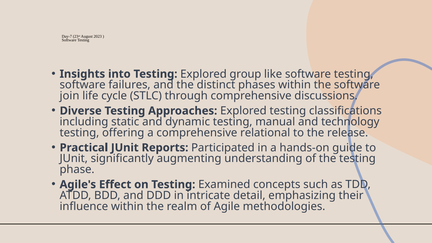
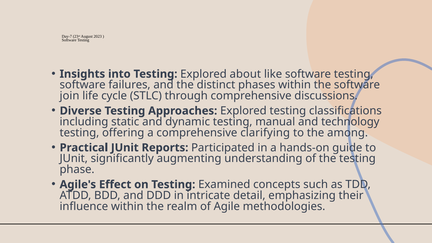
group: group -> about
relational: relational -> clarifying
release: release -> among
